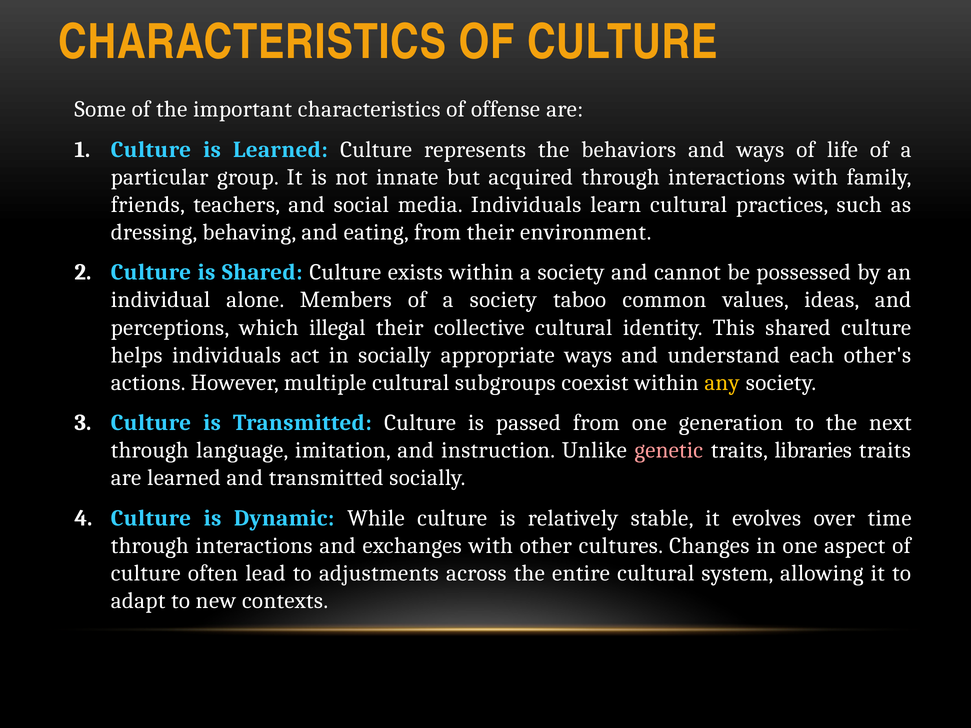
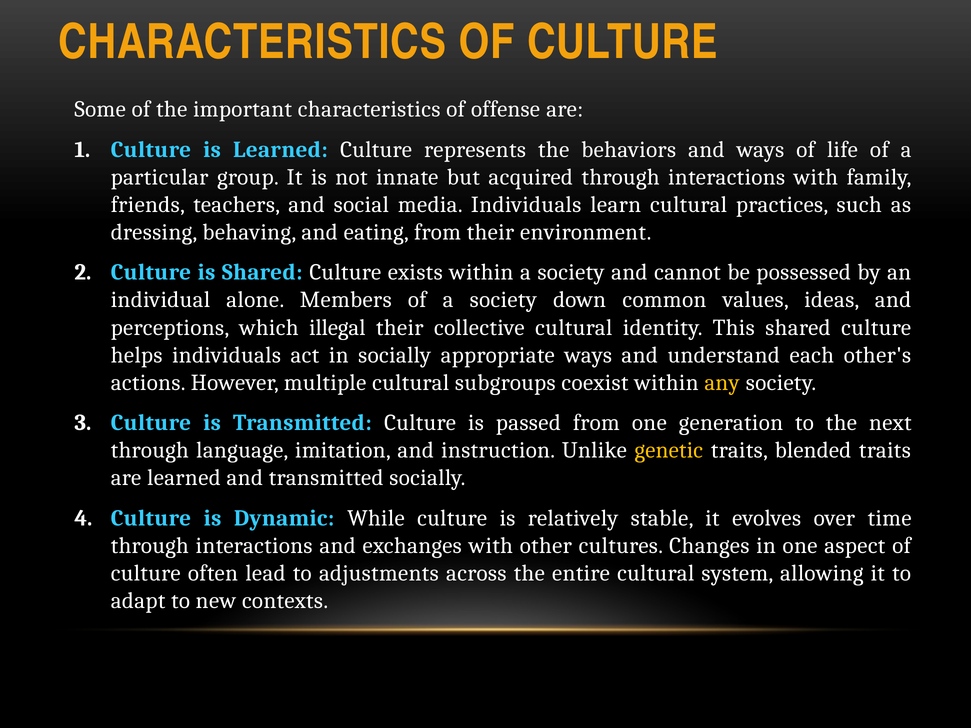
taboo: taboo -> down
genetic colour: pink -> yellow
libraries: libraries -> blended
